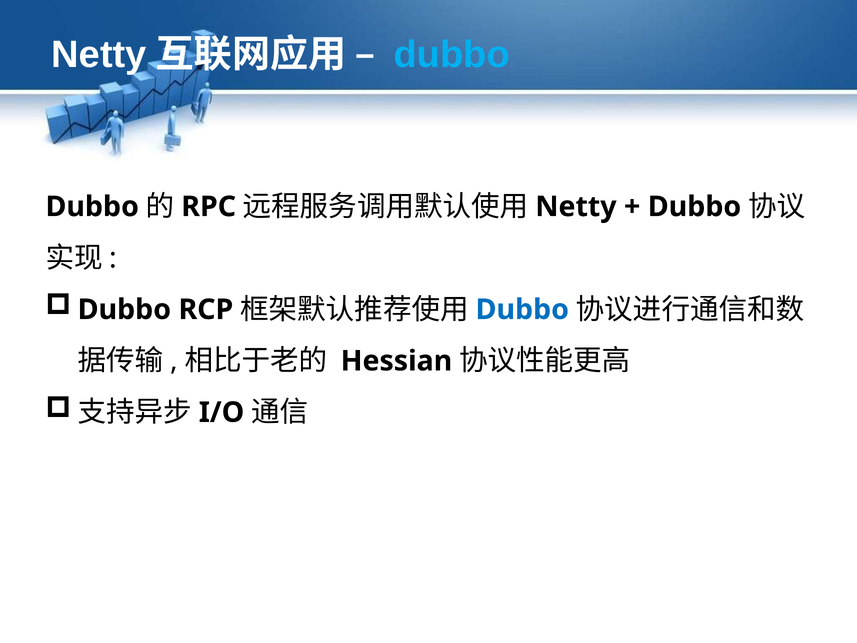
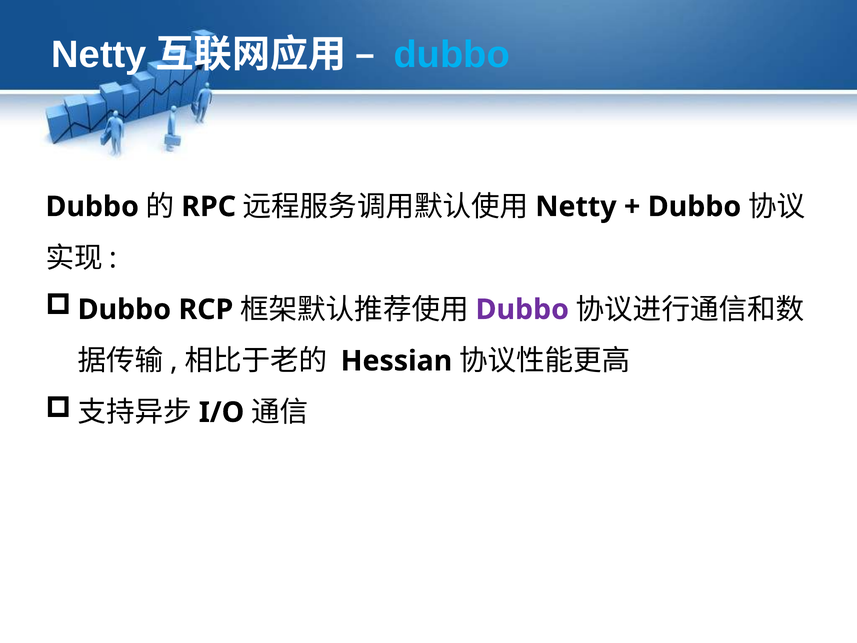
Dubbo at (522, 309) colour: blue -> purple
